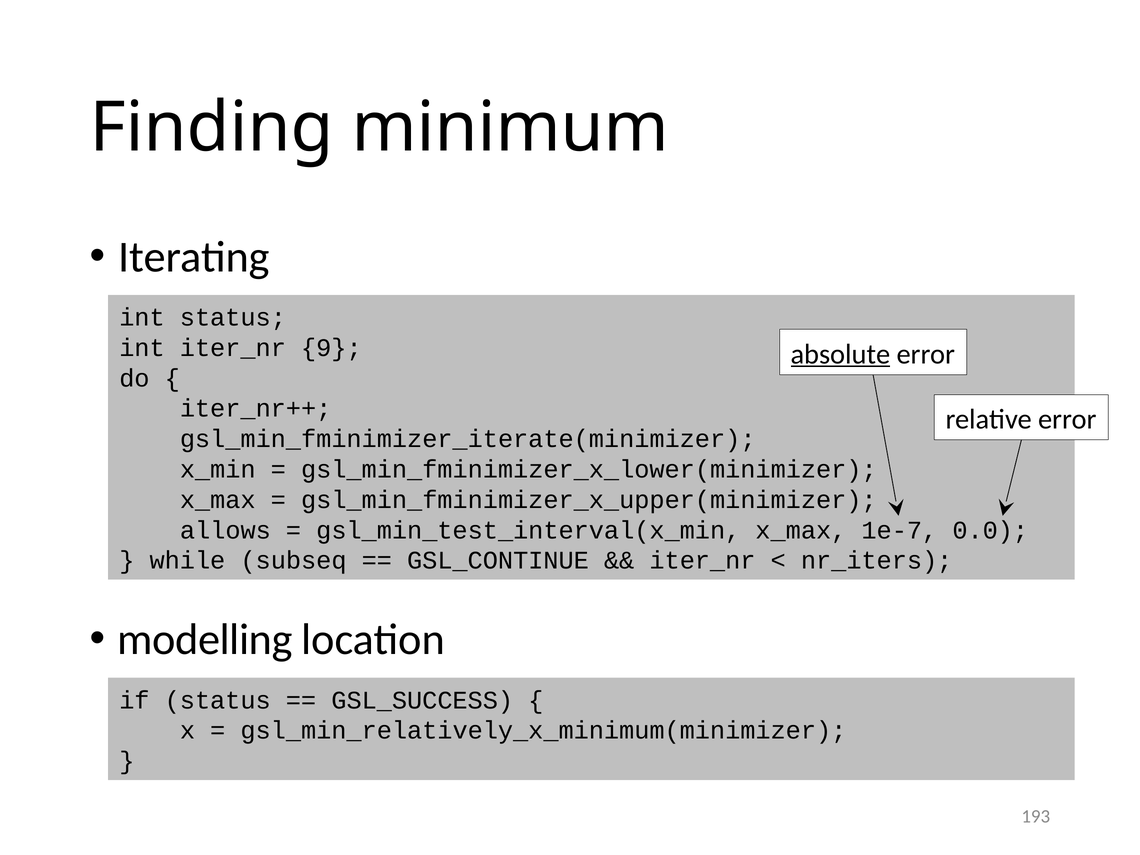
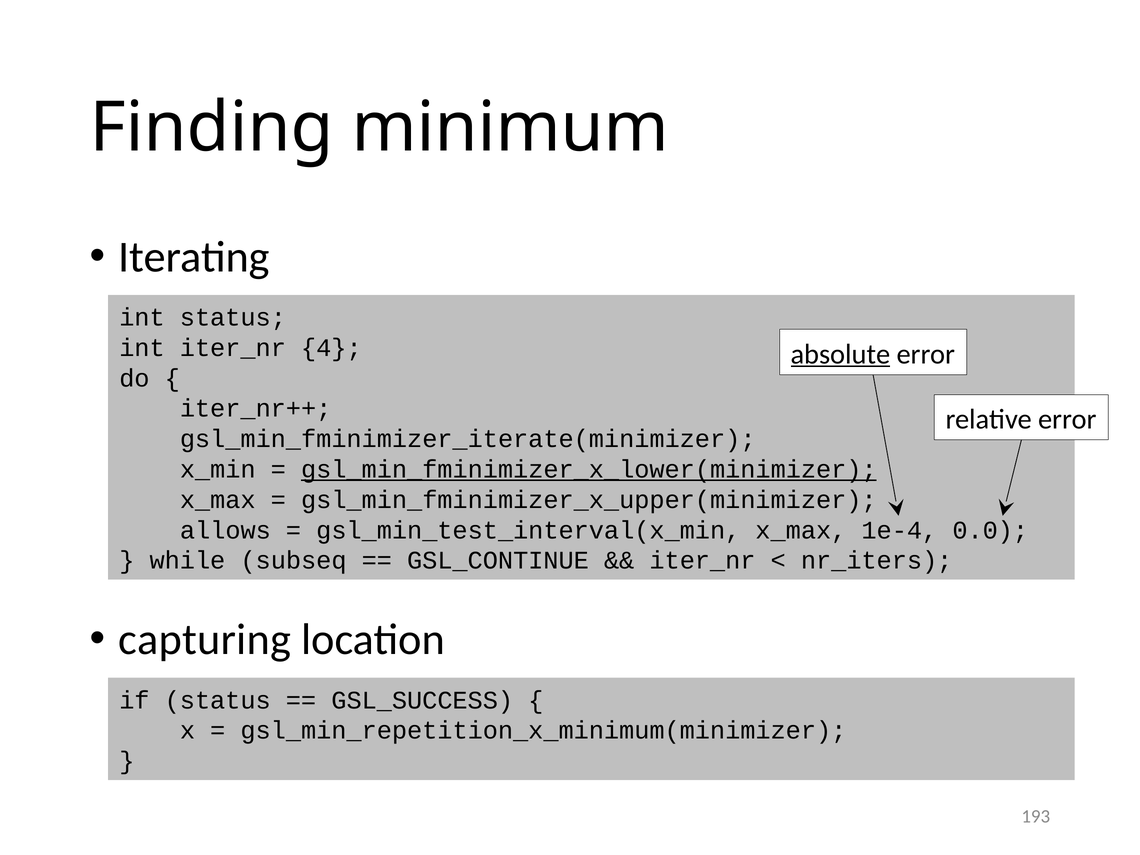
9: 9 -> 4
gsl_min_fminimizer_x_lower(minimizer underline: none -> present
1e-7: 1e-7 -> 1e-4
modelling: modelling -> capturing
gsl_min_relatively_x_minimum(minimizer: gsl_min_relatively_x_minimum(minimizer -> gsl_min_repetition_x_minimum(minimizer
